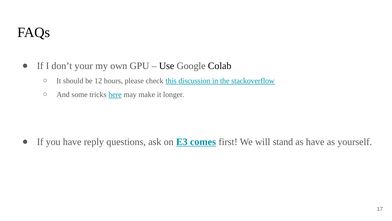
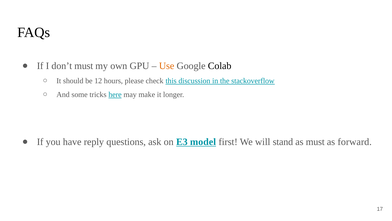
don’t your: your -> must
Use colour: black -> orange
comes: comes -> model
as have: have -> must
yourself: yourself -> forward
